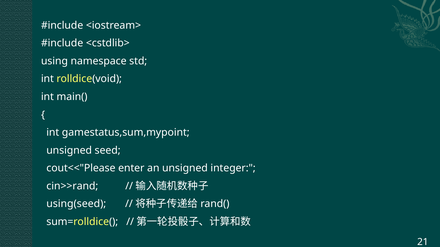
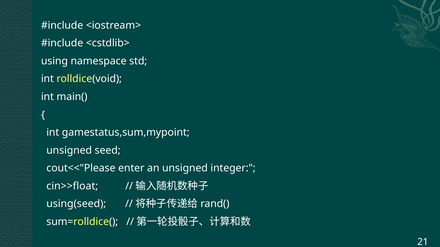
cin>>rand: cin>>rand -> cin>>float
